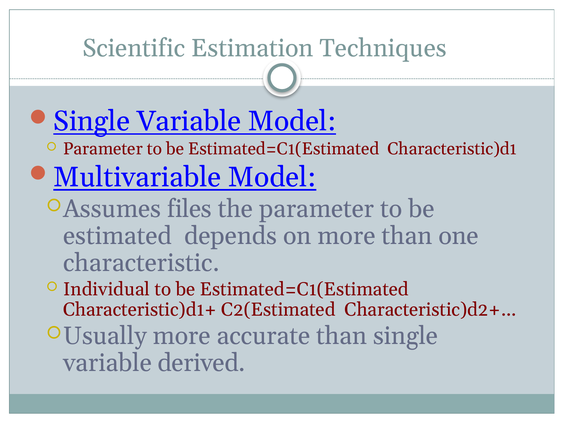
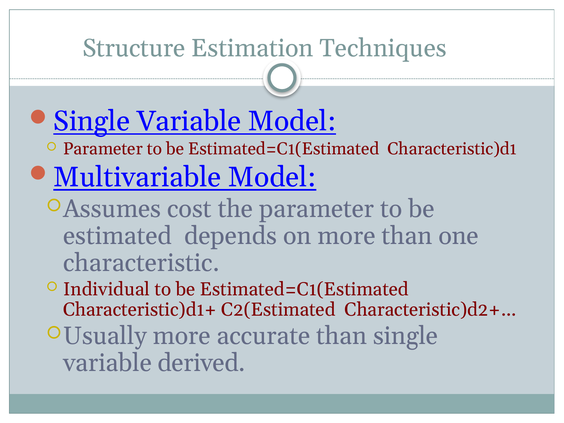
Scientific: Scientific -> Structure
files: files -> cost
